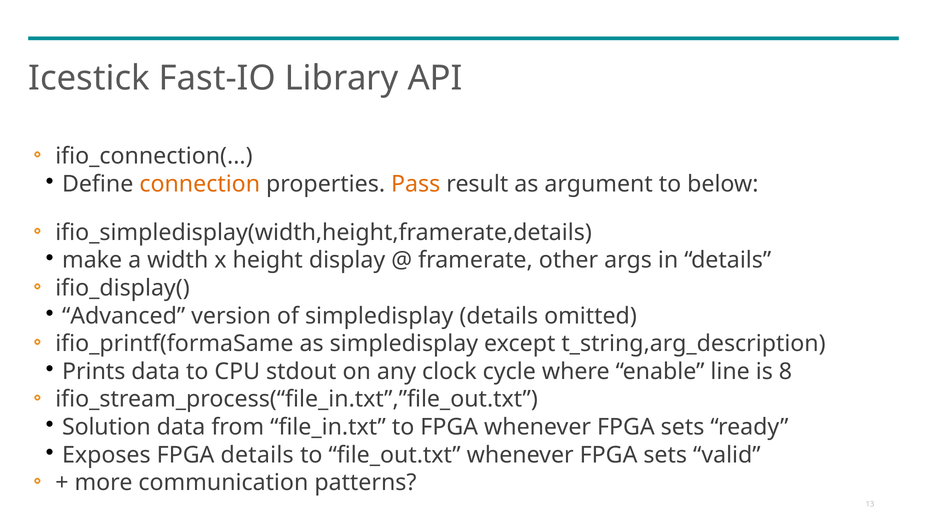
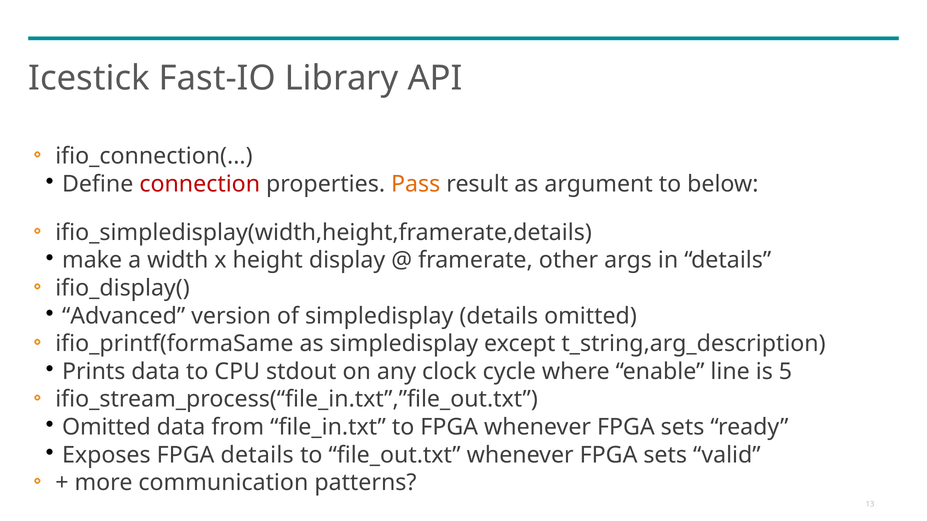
connection colour: orange -> red
8: 8 -> 5
Solution at (106, 428): Solution -> Omitted
